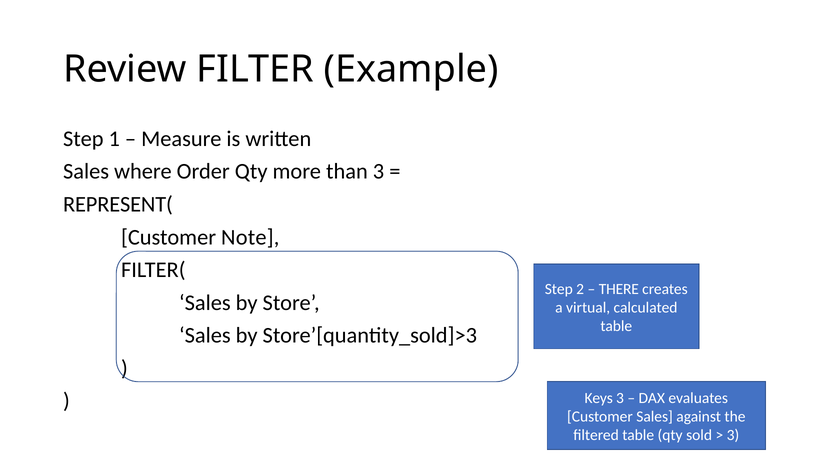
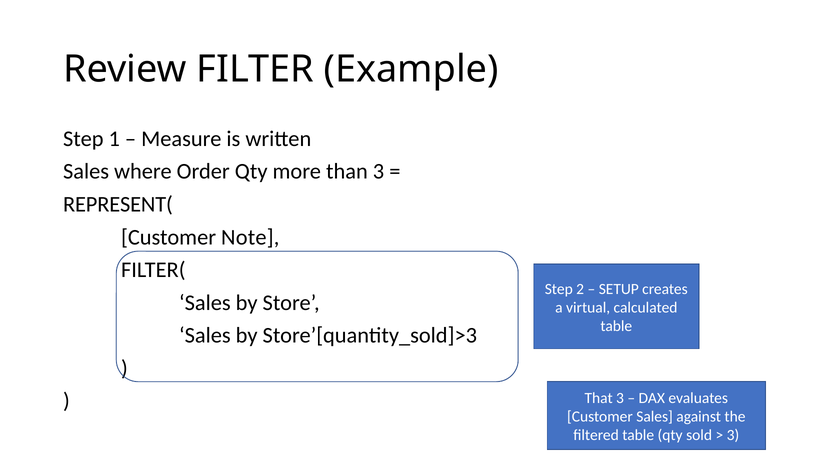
THERE: THERE -> SETUP
Keys: Keys -> That
